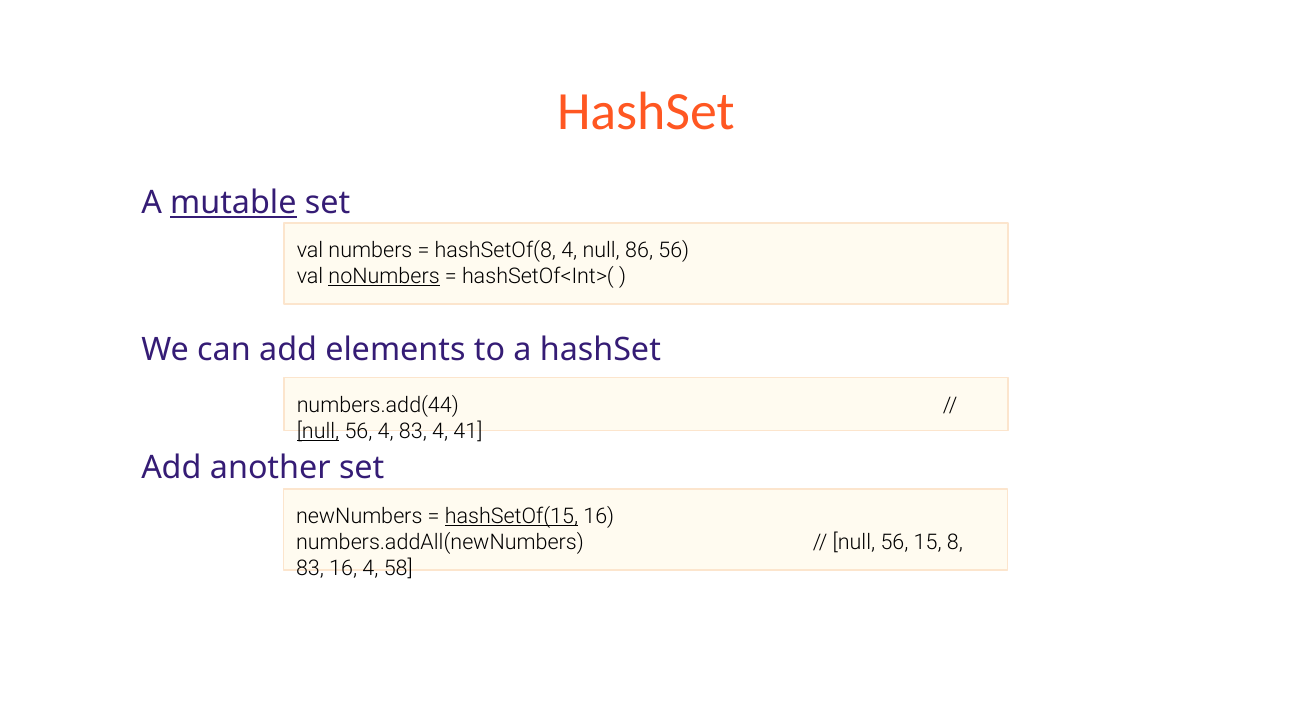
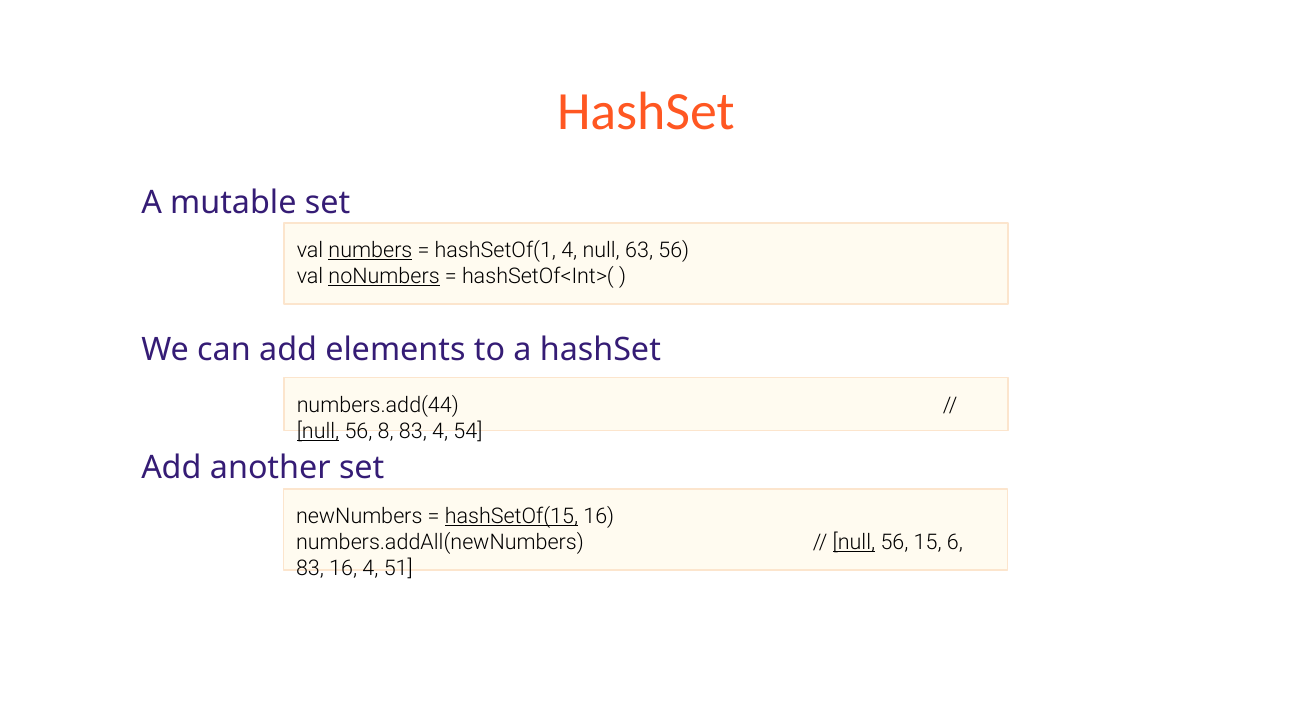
mutable underline: present -> none
numbers underline: none -> present
hashSetOf(8: hashSetOf(8 -> hashSetOf(1
86: 86 -> 63
56 4: 4 -> 8
41: 41 -> 54
null at (854, 542) underline: none -> present
8: 8 -> 6
58: 58 -> 51
